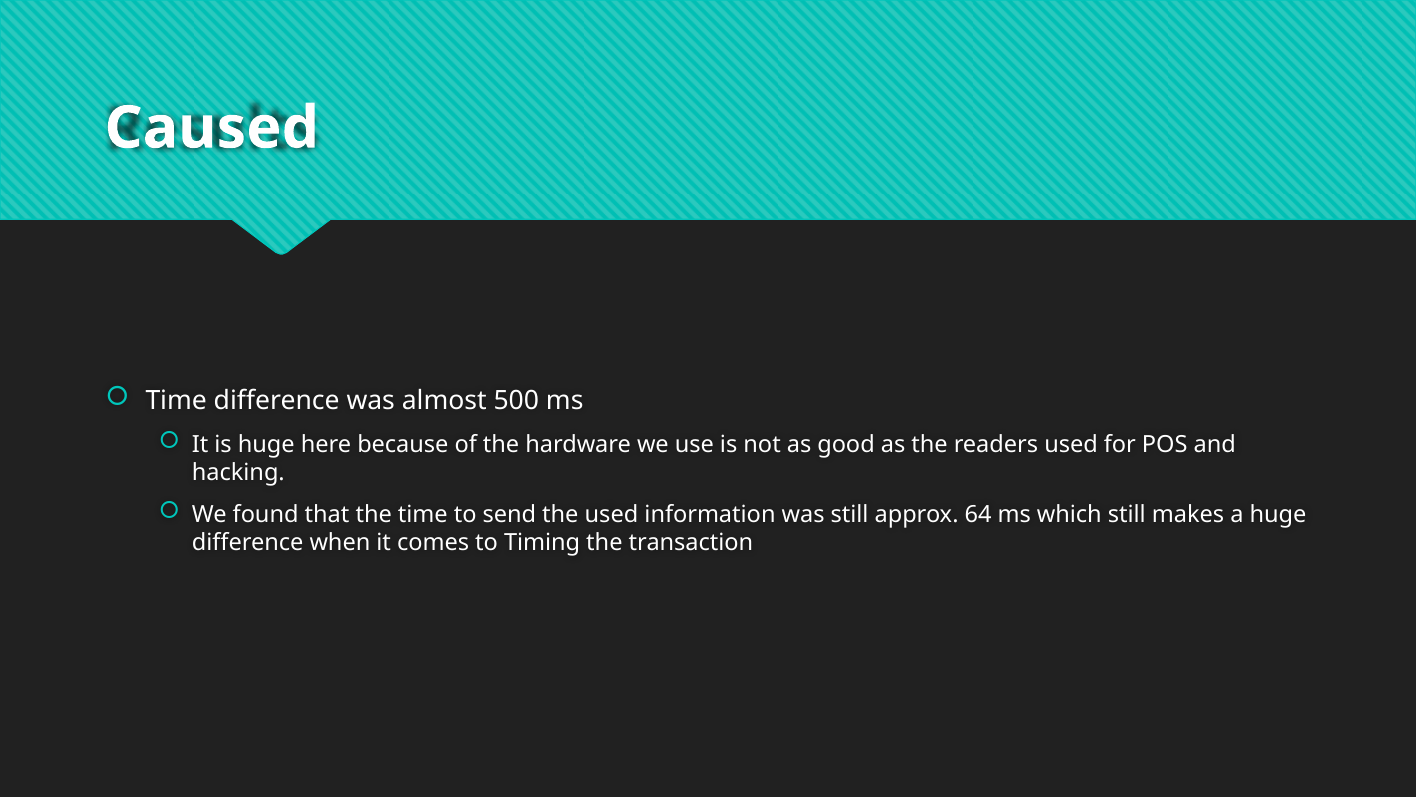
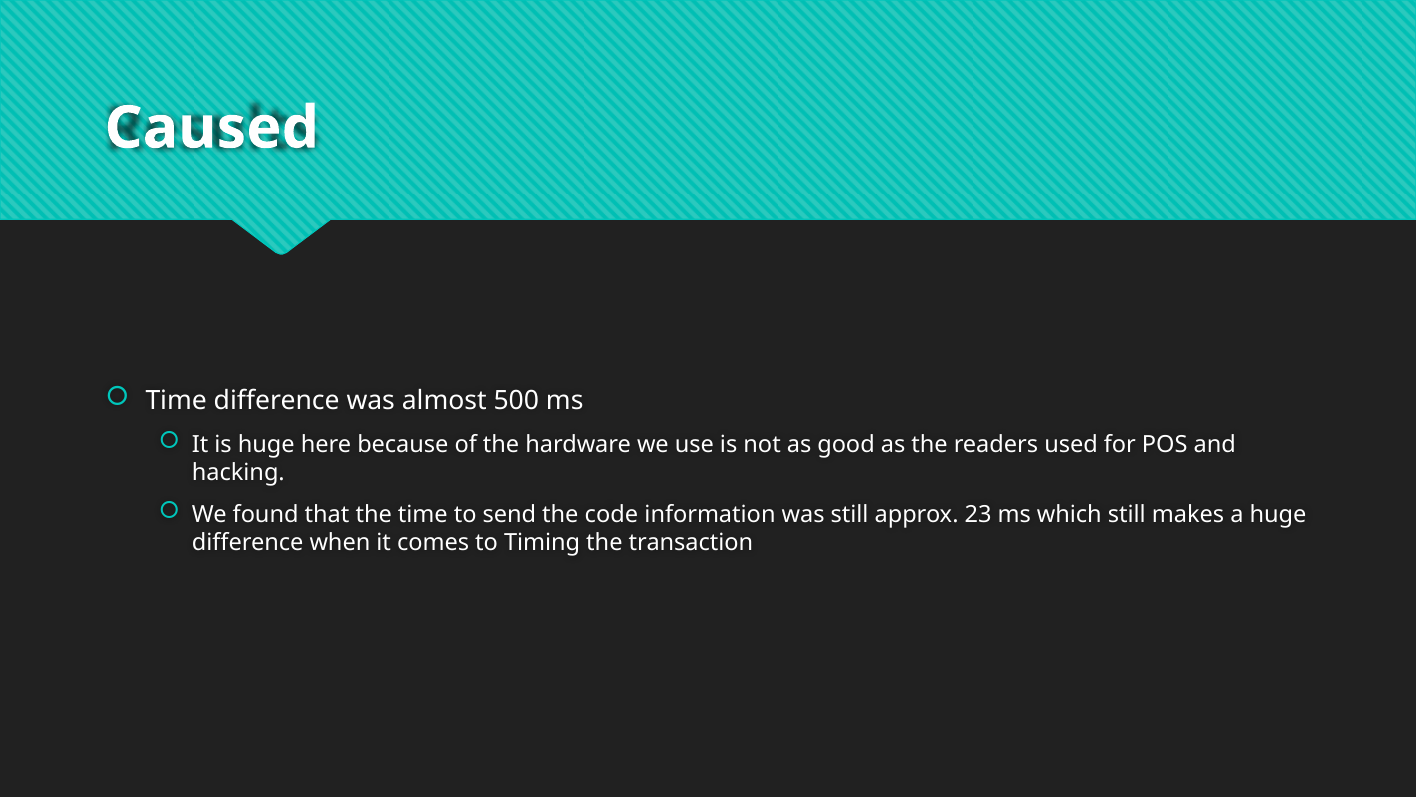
the used: used -> code
64: 64 -> 23
